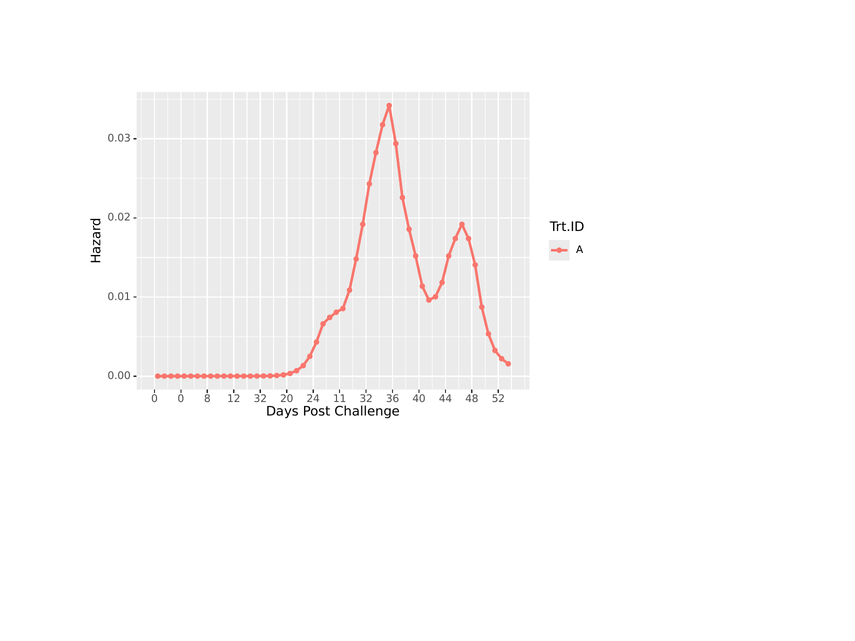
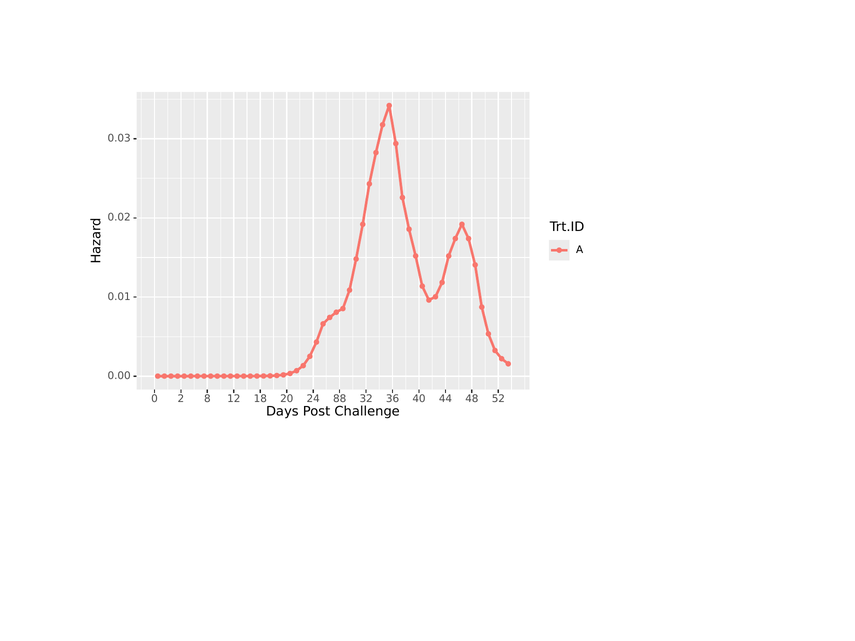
0 0: 0 -> 2
12 32: 32 -> 18
11: 11 -> 88
